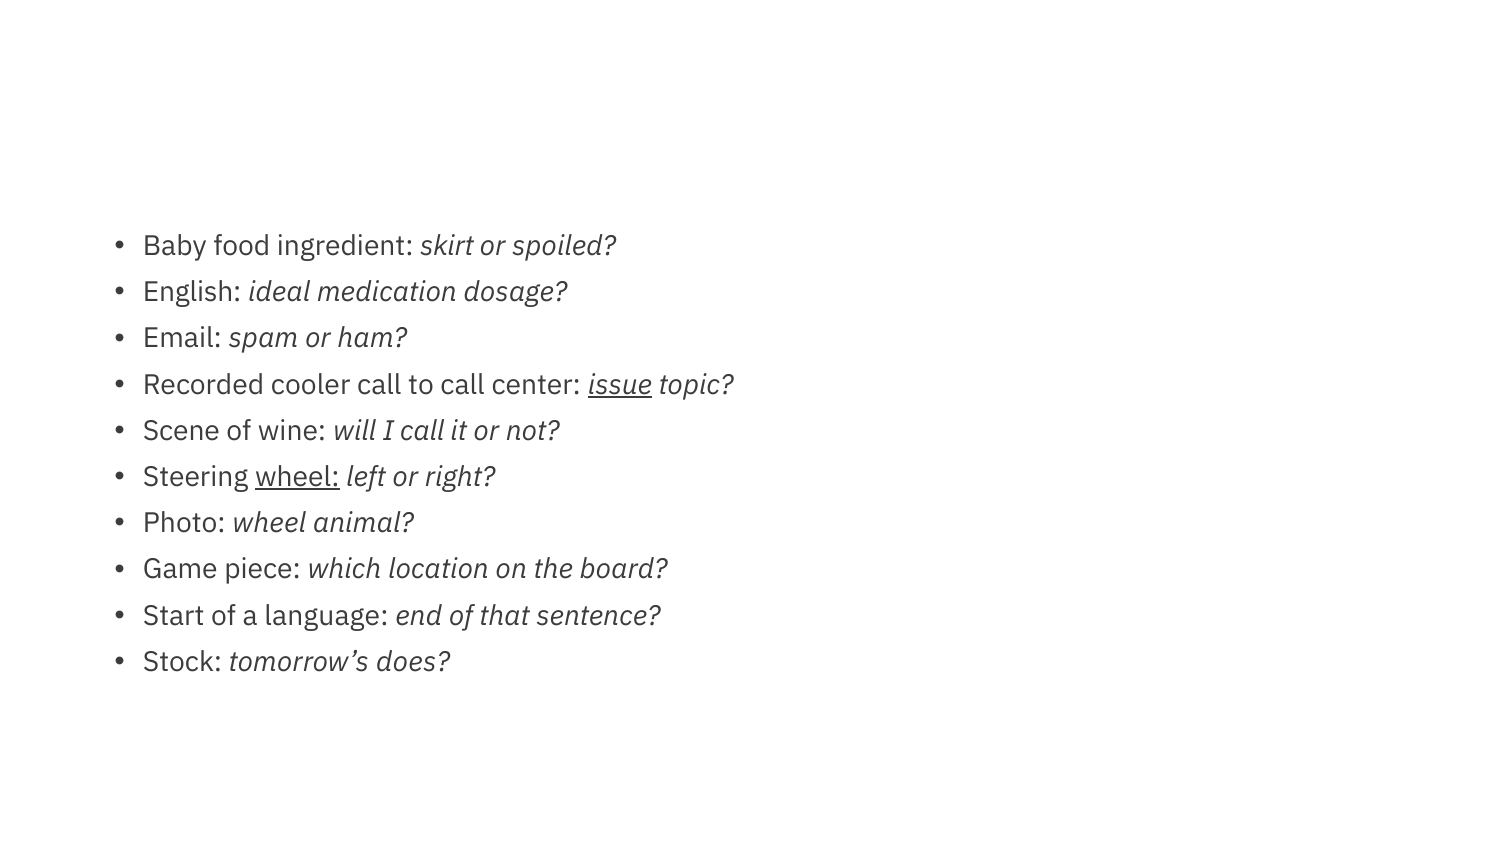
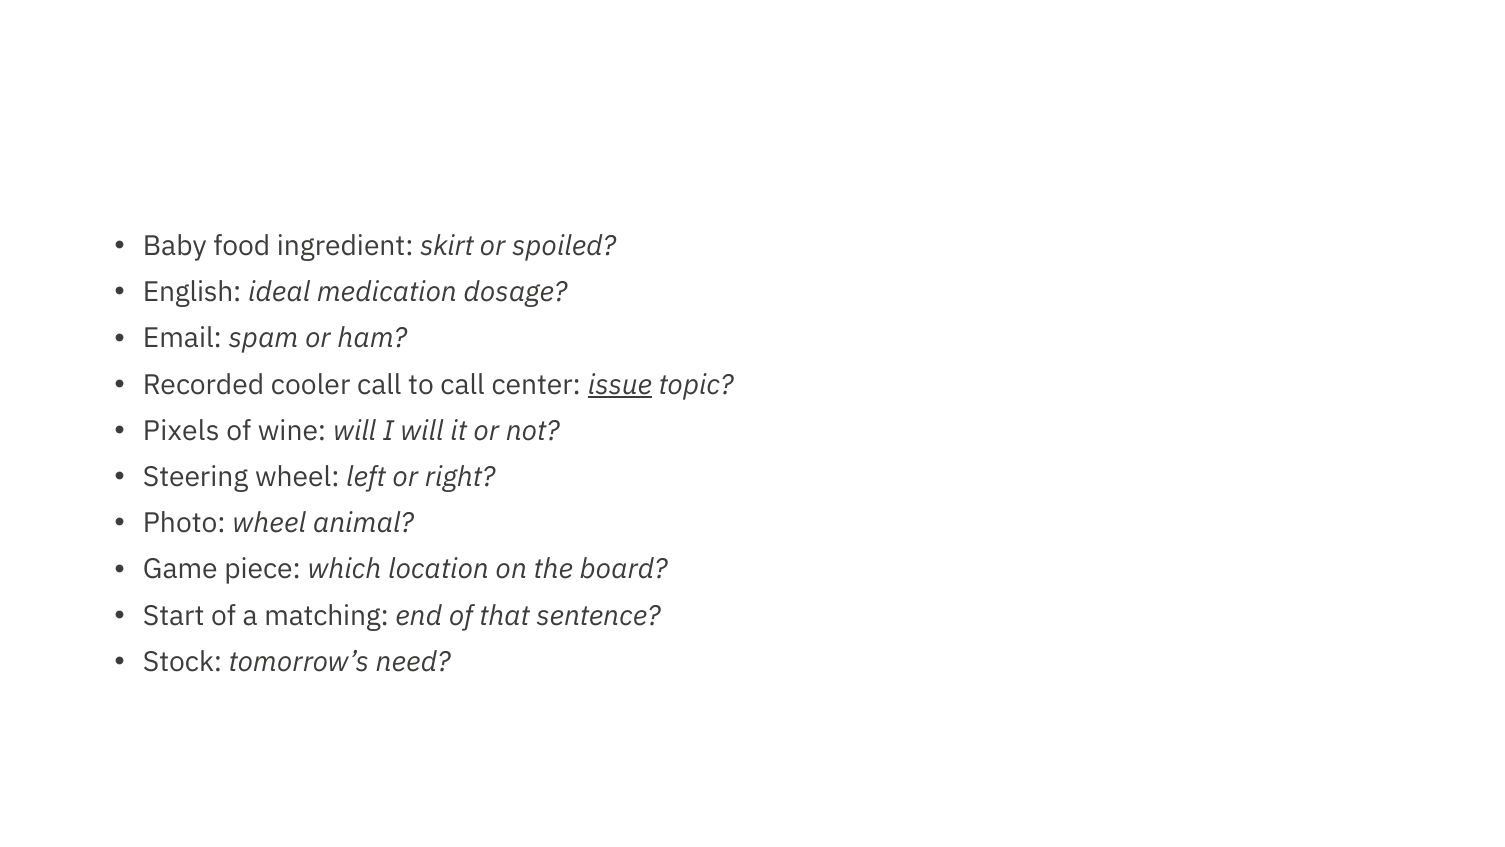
Scene: Scene -> Pixels
I call: call -> will
wheel at (297, 477) underline: present -> none
language: language -> matching
does: does -> need
